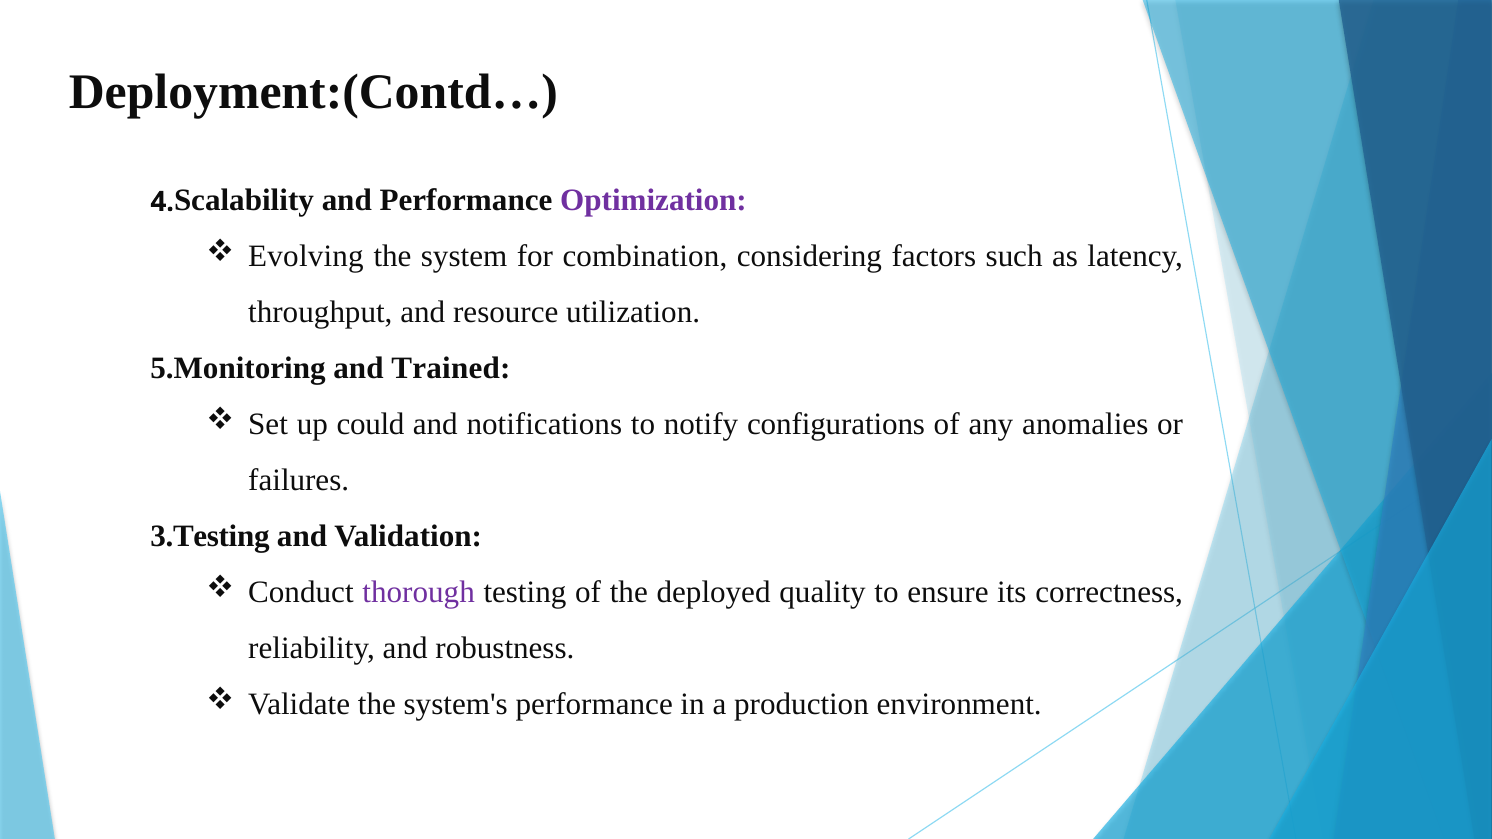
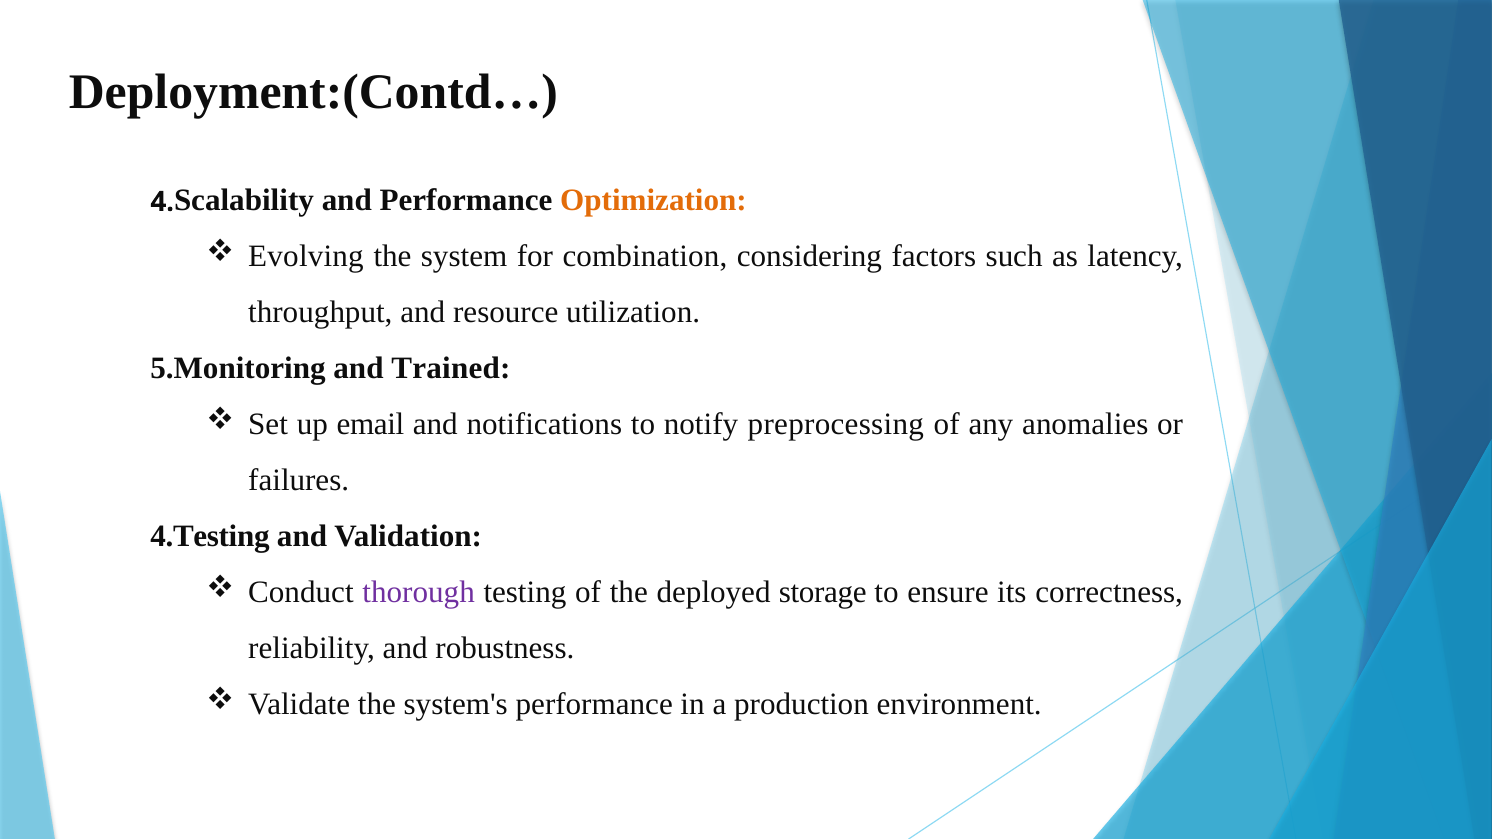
Optimization colour: purple -> orange
could: could -> email
configurations: configurations -> preprocessing
3.Testing: 3.Testing -> 4.Testing
quality: quality -> storage
